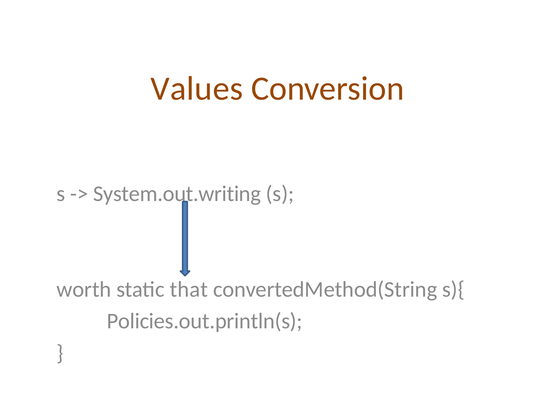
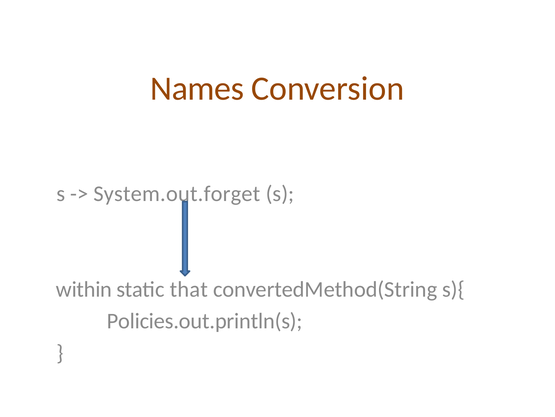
Values: Values -> Names
System.out.writing: System.out.writing -> System.out.forget
worth: worth -> within
